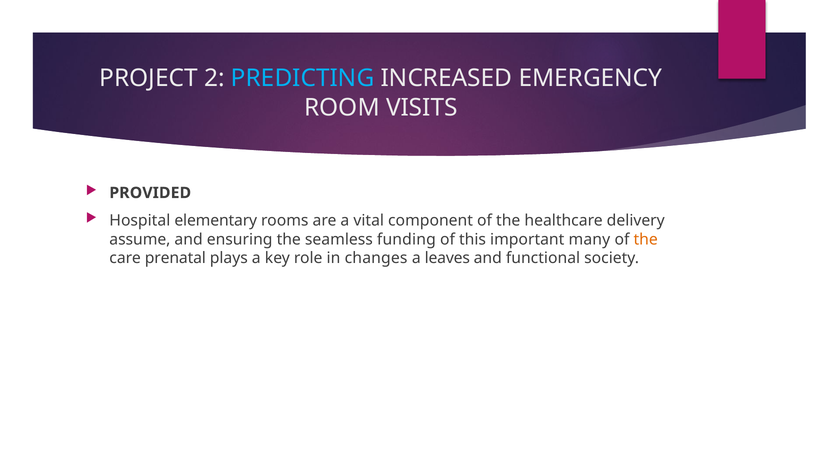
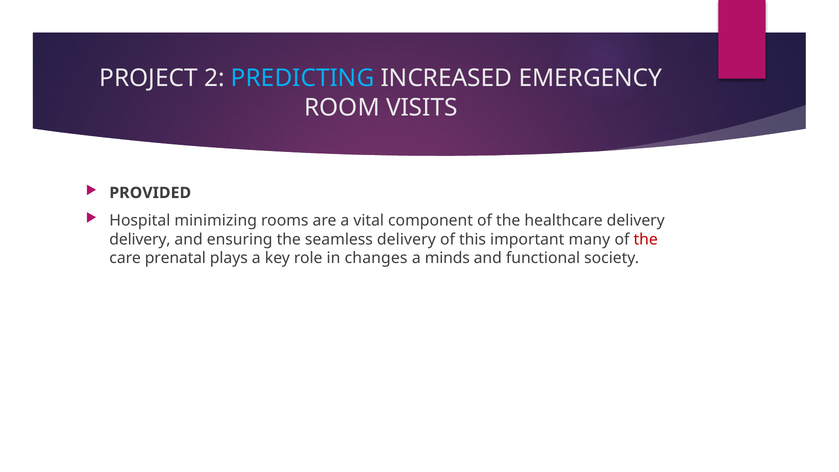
elementary: elementary -> minimizing
assume at (140, 239): assume -> delivery
seamless funding: funding -> delivery
the at (646, 239) colour: orange -> red
leaves: leaves -> minds
